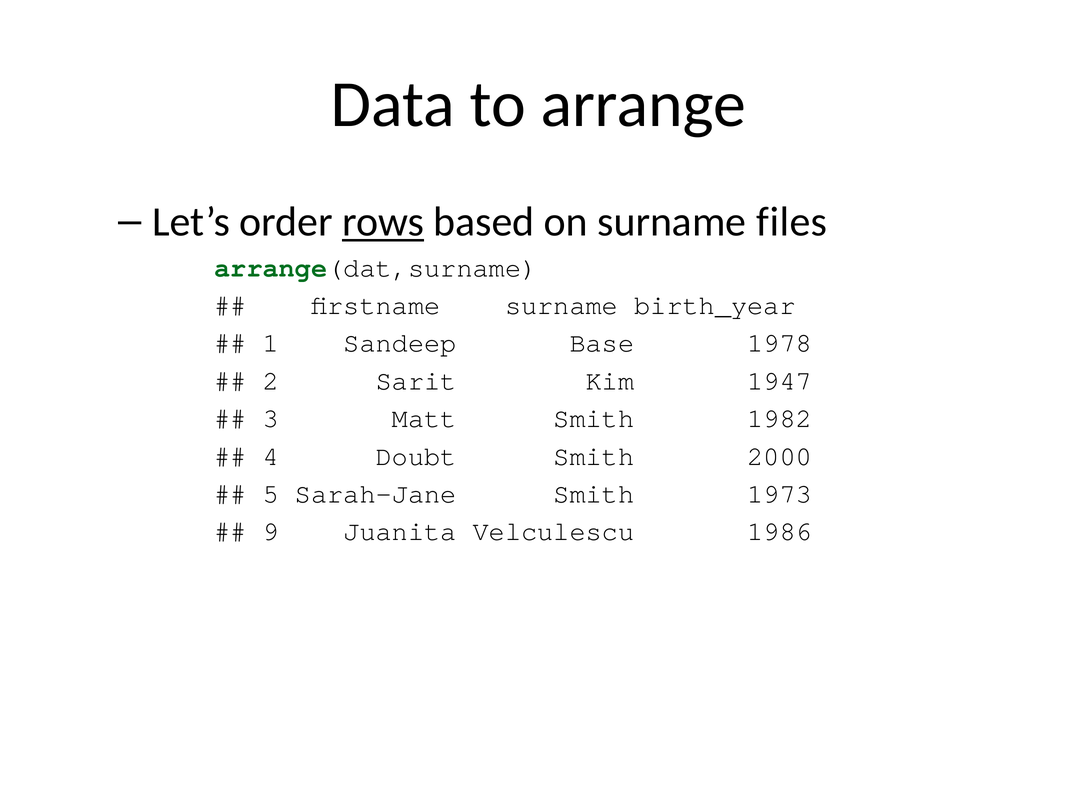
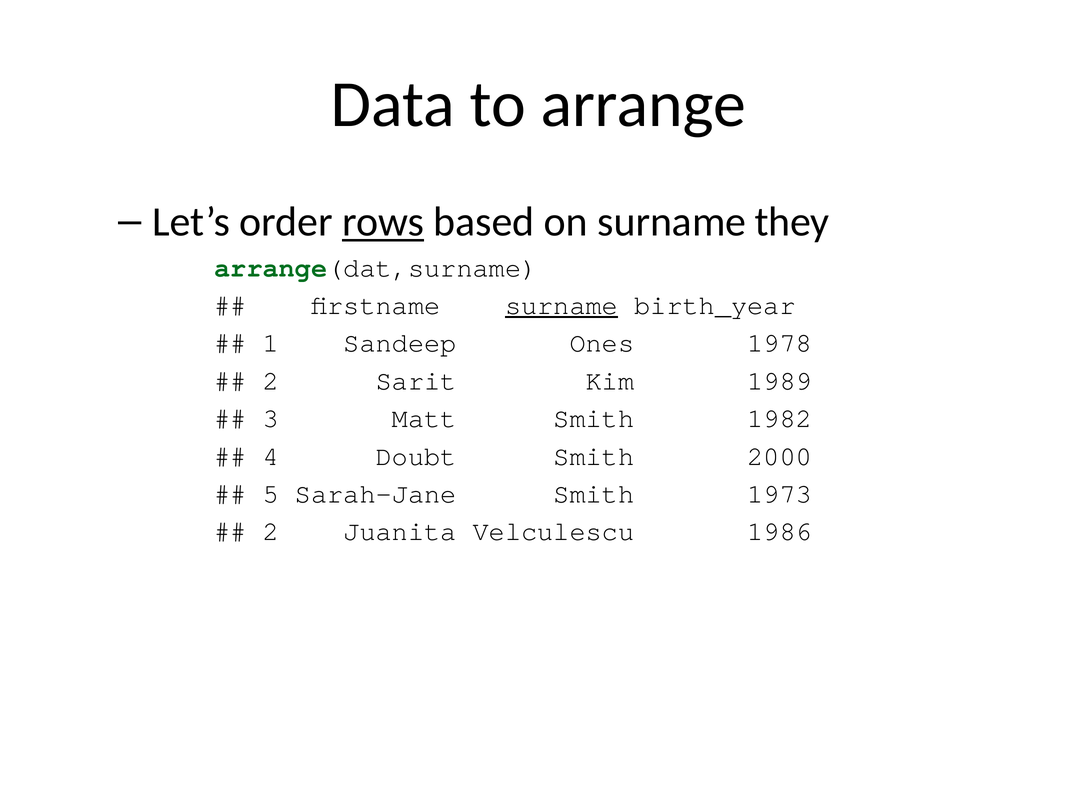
files: files -> they
surname at (562, 305) underline: none -> present
Base: Base -> Ones
1947: 1947 -> 1989
9 at (271, 531): 9 -> 2
